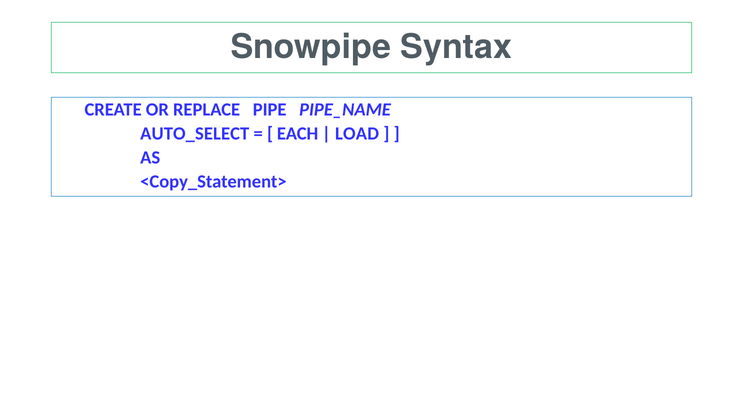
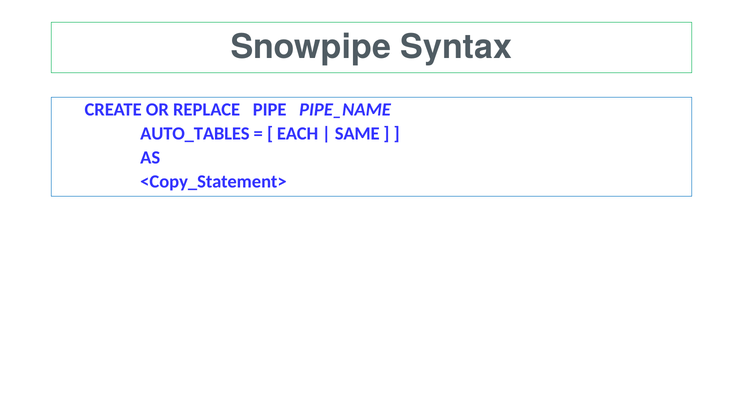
AUTO_SELECT: AUTO_SELECT -> AUTO_TABLES
LOAD: LOAD -> SAME
